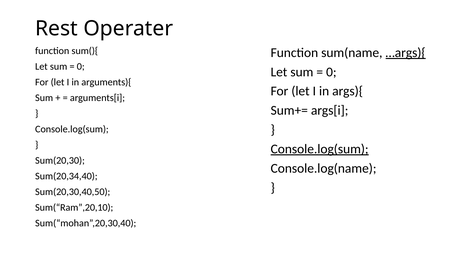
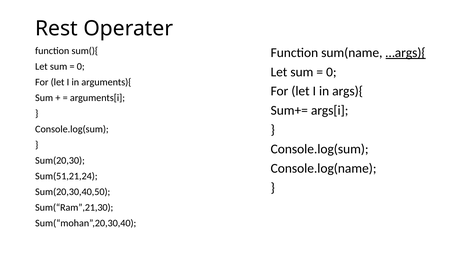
Console.log(sum at (320, 149) underline: present -> none
Sum(20,34,40: Sum(20,34,40 -> Sum(51,21,24
Sum(“Ram”,20,10: Sum(“Ram”,20,10 -> Sum(“Ram”,21,30
